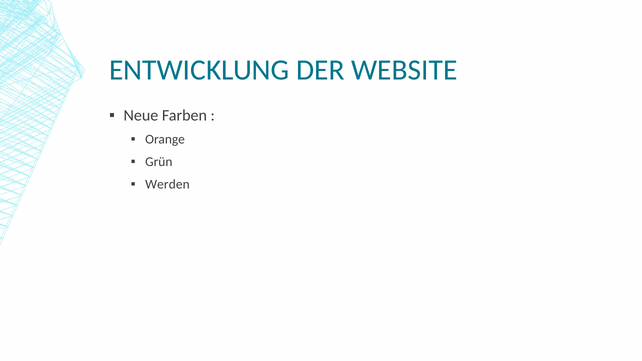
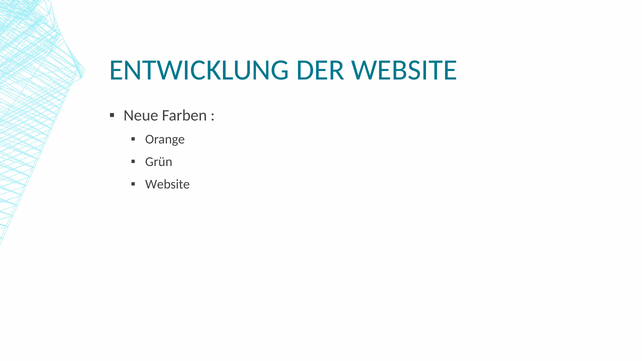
Werden at (167, 184): Werden -> Website
